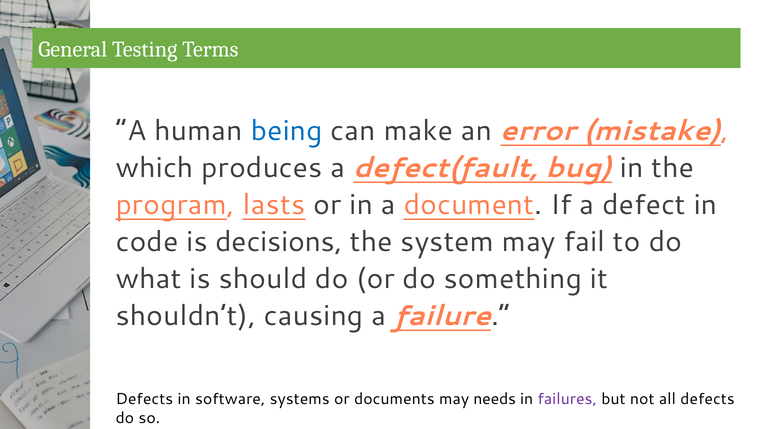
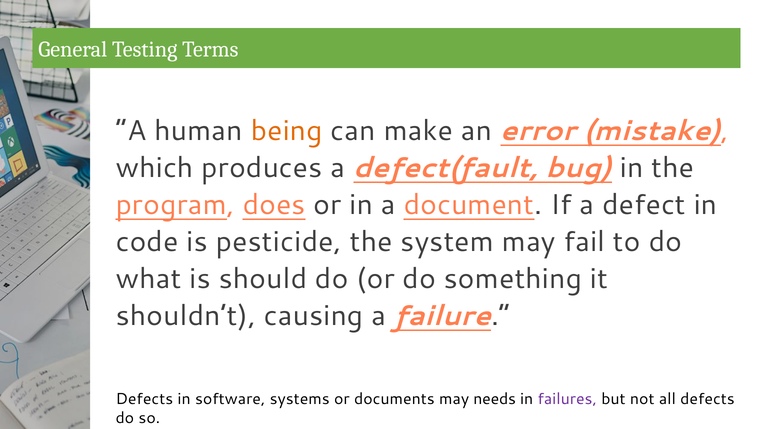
being colour: blue -> orange
lasts: lasts -> does
decisions: decisions -> pesticide
